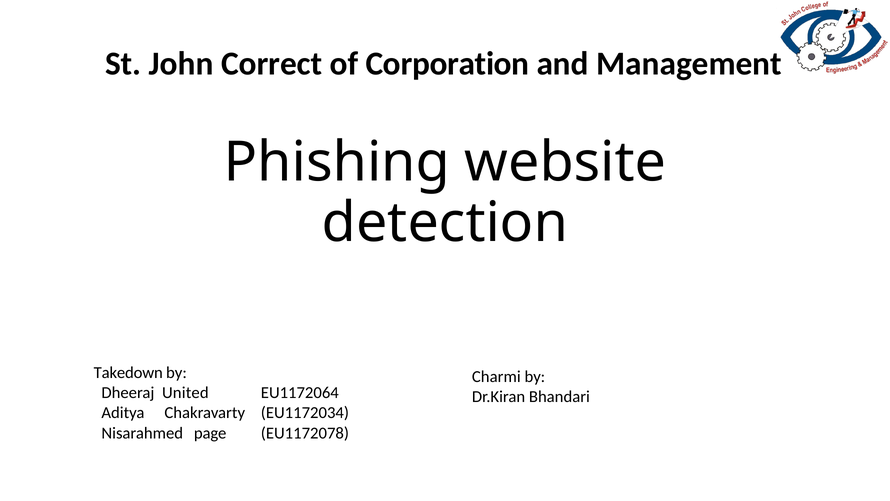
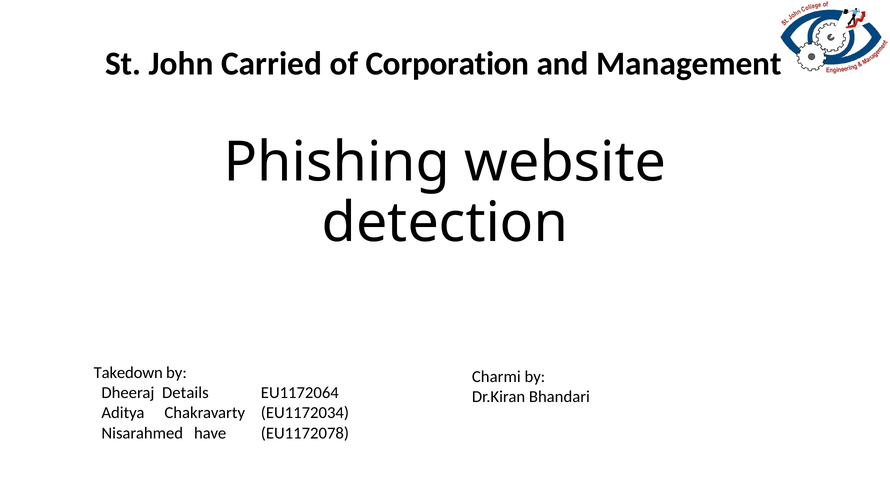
Correct: Correct -> Carried
United: United -> Details
page: page -> have
